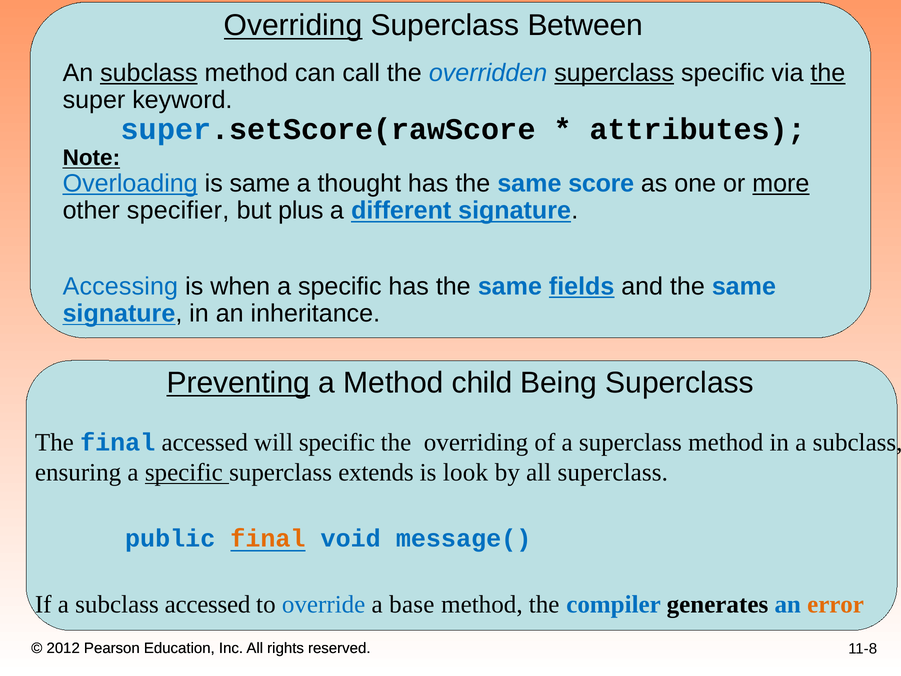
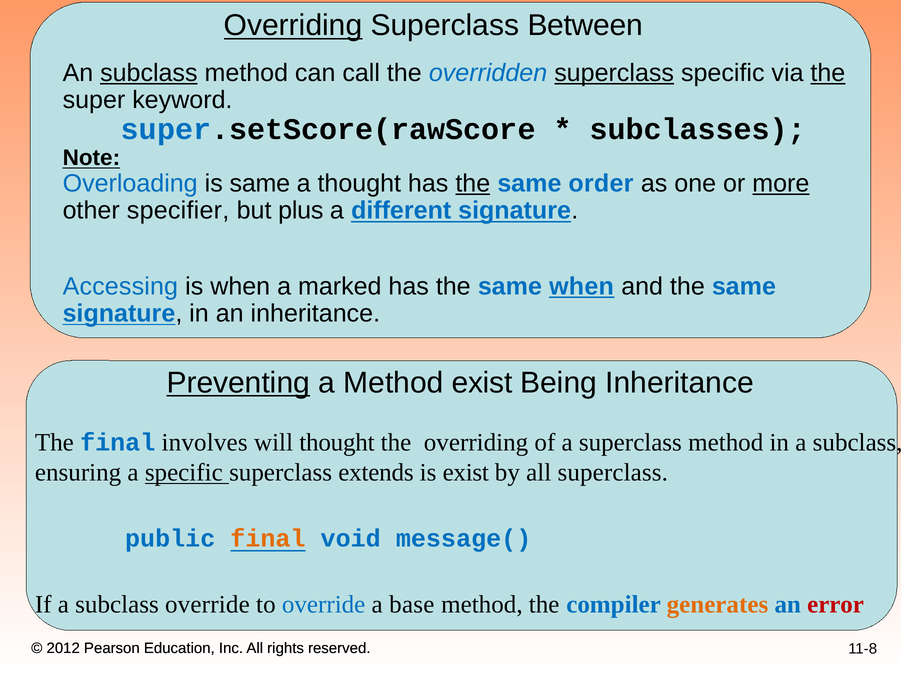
attributes: attributes -> subclasses
Overloading underline: present -> none
the at (473, 184) underline: none -> present
score: score -> order
when a specific: specific -> marked
same fields: fields -> when
Method child: child -> exist
Being Superclass: Superclass -> Inheritance
final accessed: accessed -> involves
will specific: specific -> thought
is look: look -> exist
subclass accessed: accessed -> override
generates colour: black -> orange
error colour: orange -> red
